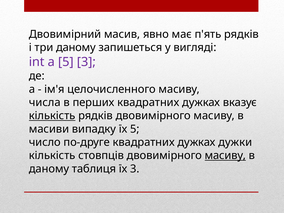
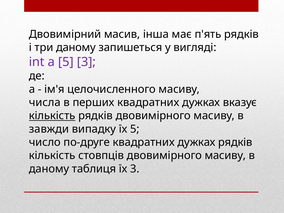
явно: явно -> інша
масиви: масиви -> завжди
дужках дужки: дужки -> рядків
масиву at (225, 155) underline: present -> none
